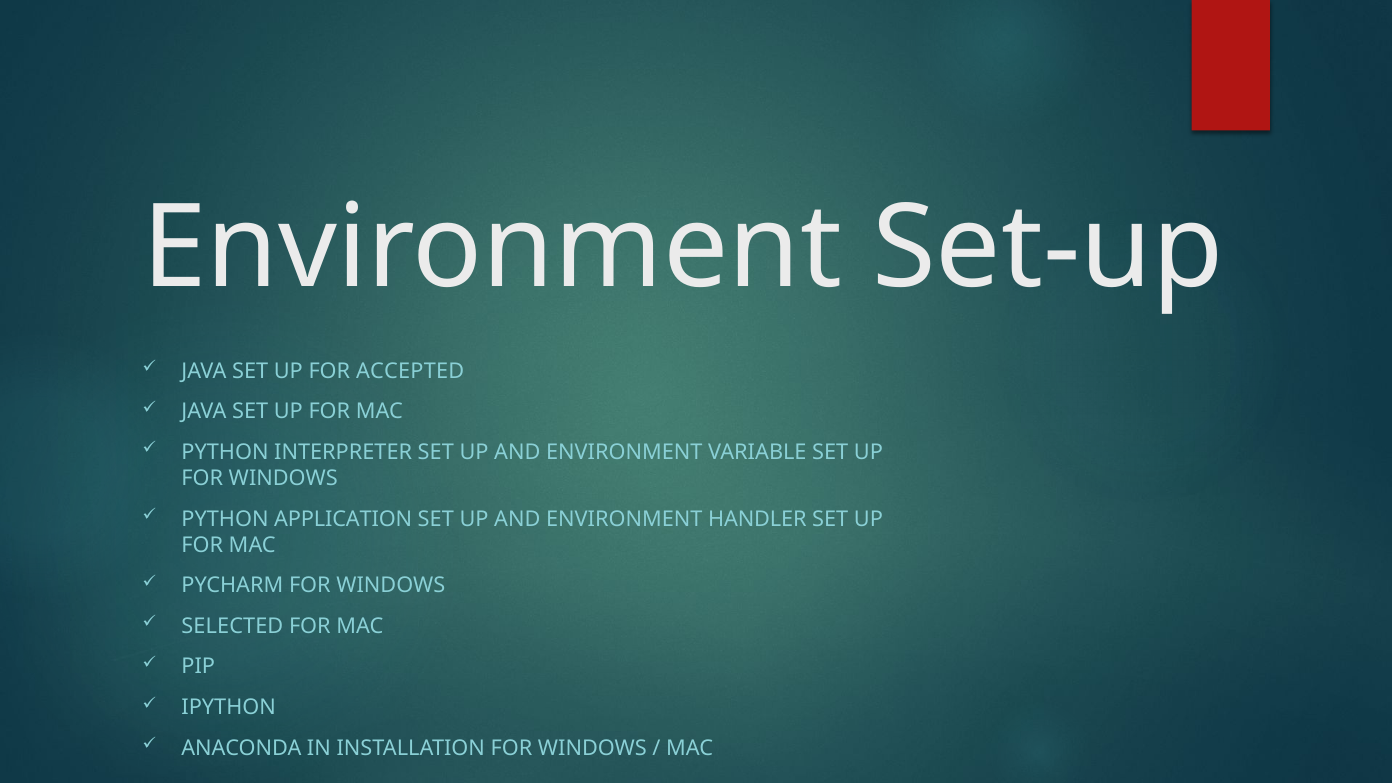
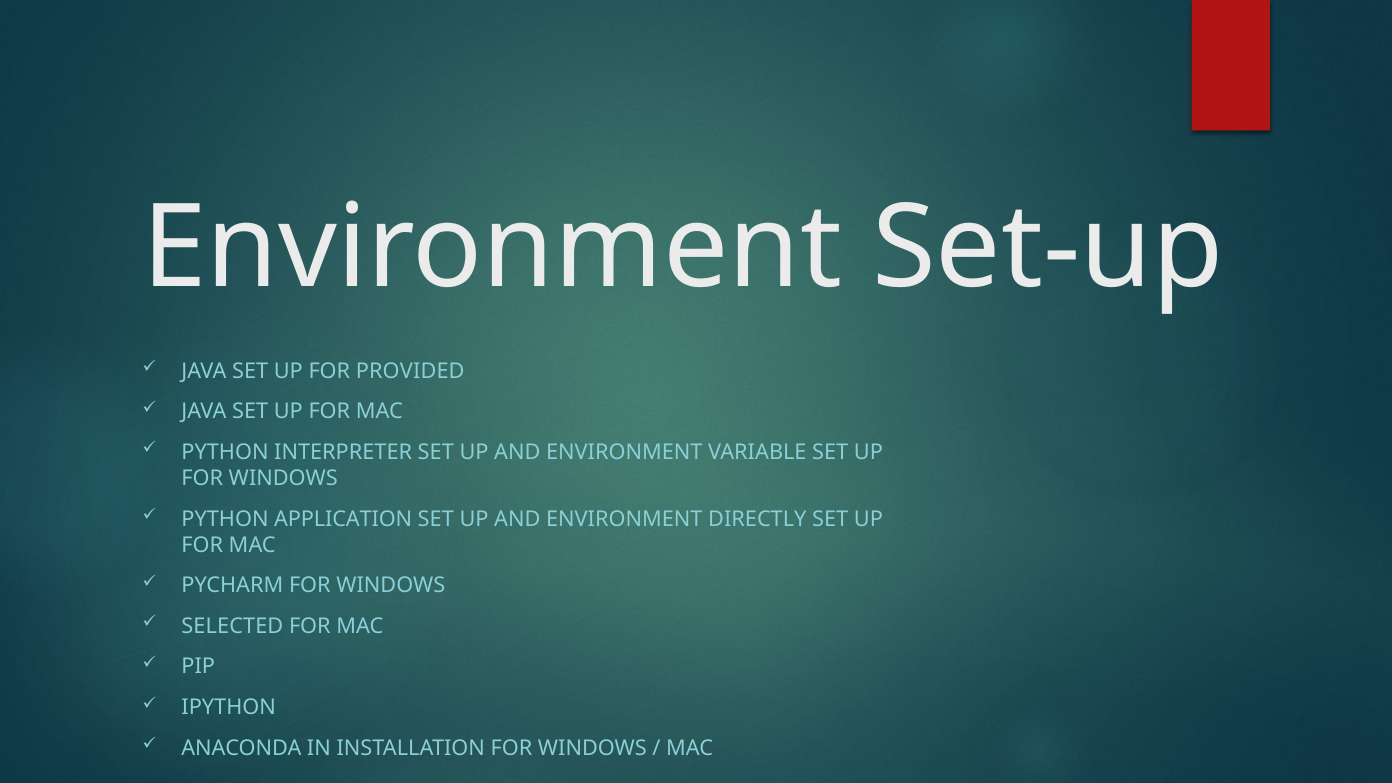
ACCEPTED: ACCEPTED -> PROVIDED
HANDLER: HANDLER -> DIRECTLY
